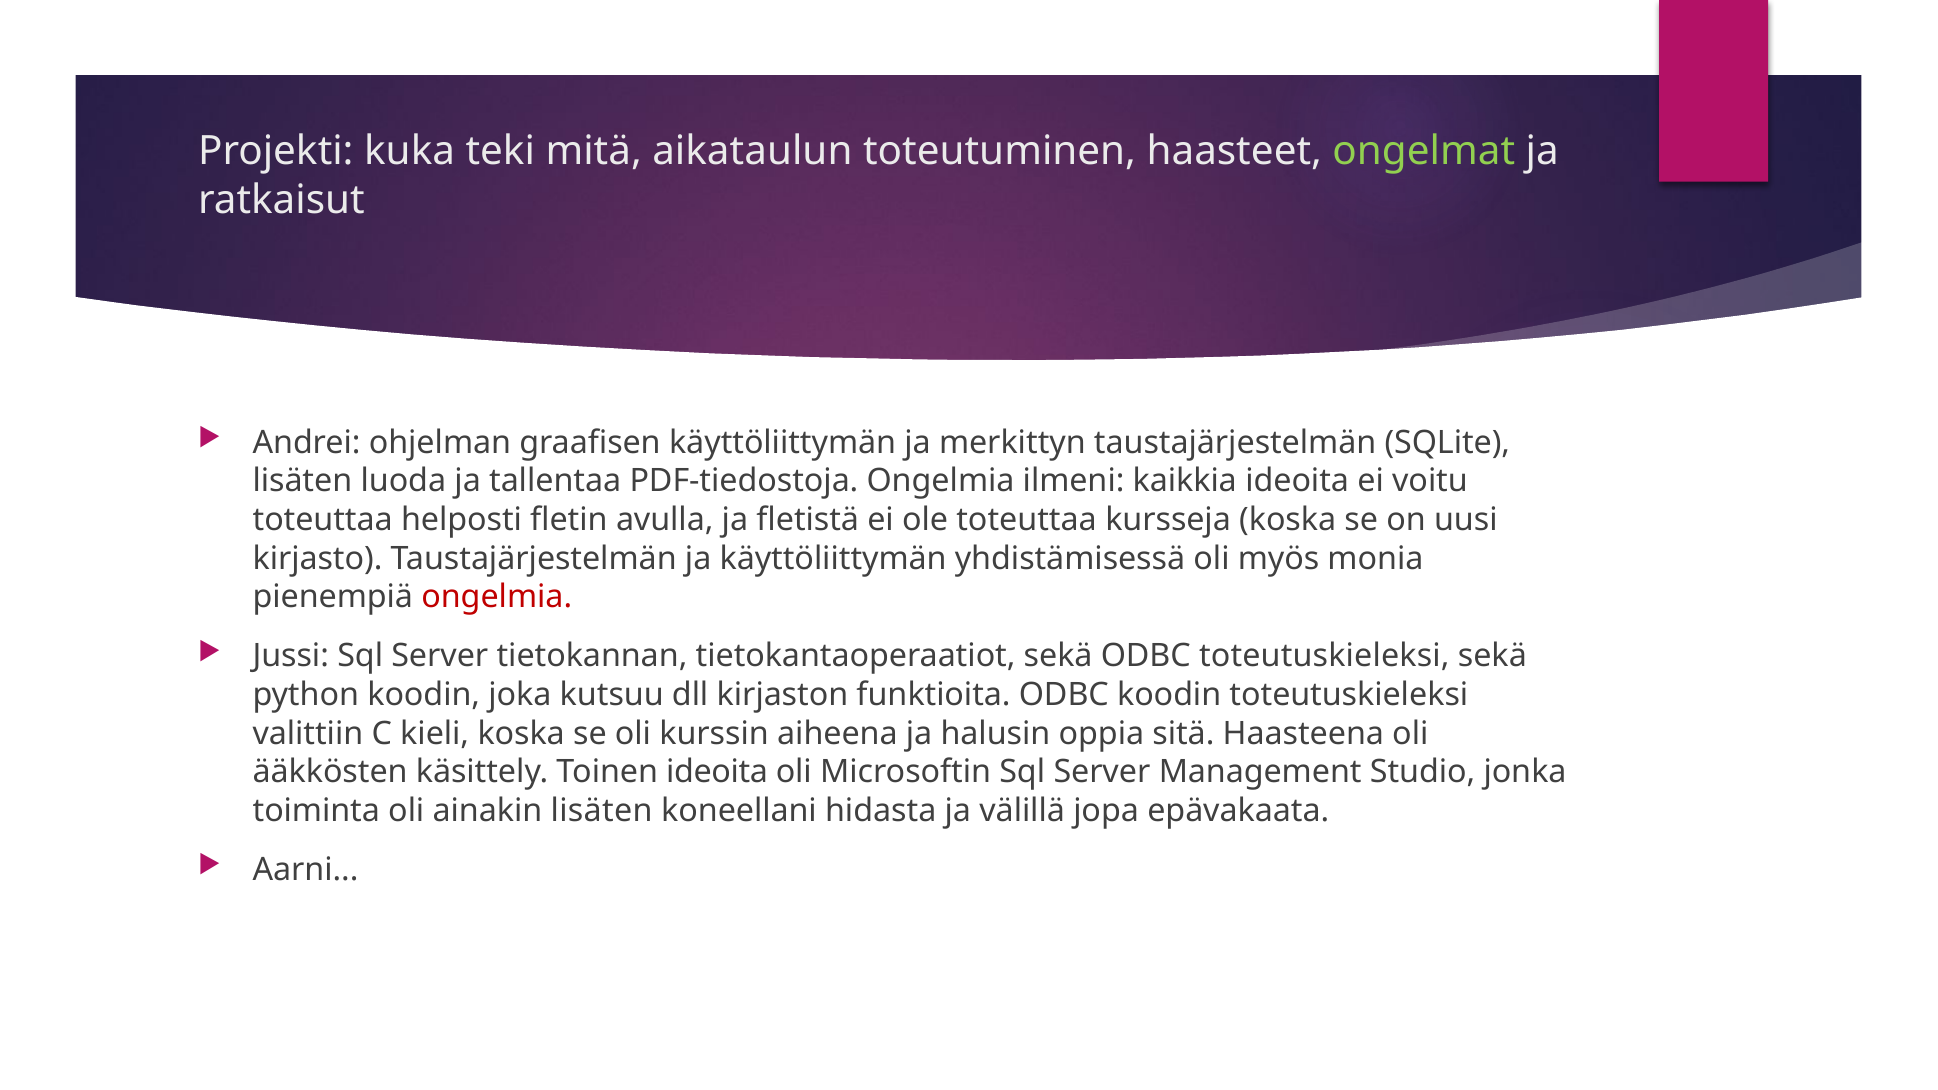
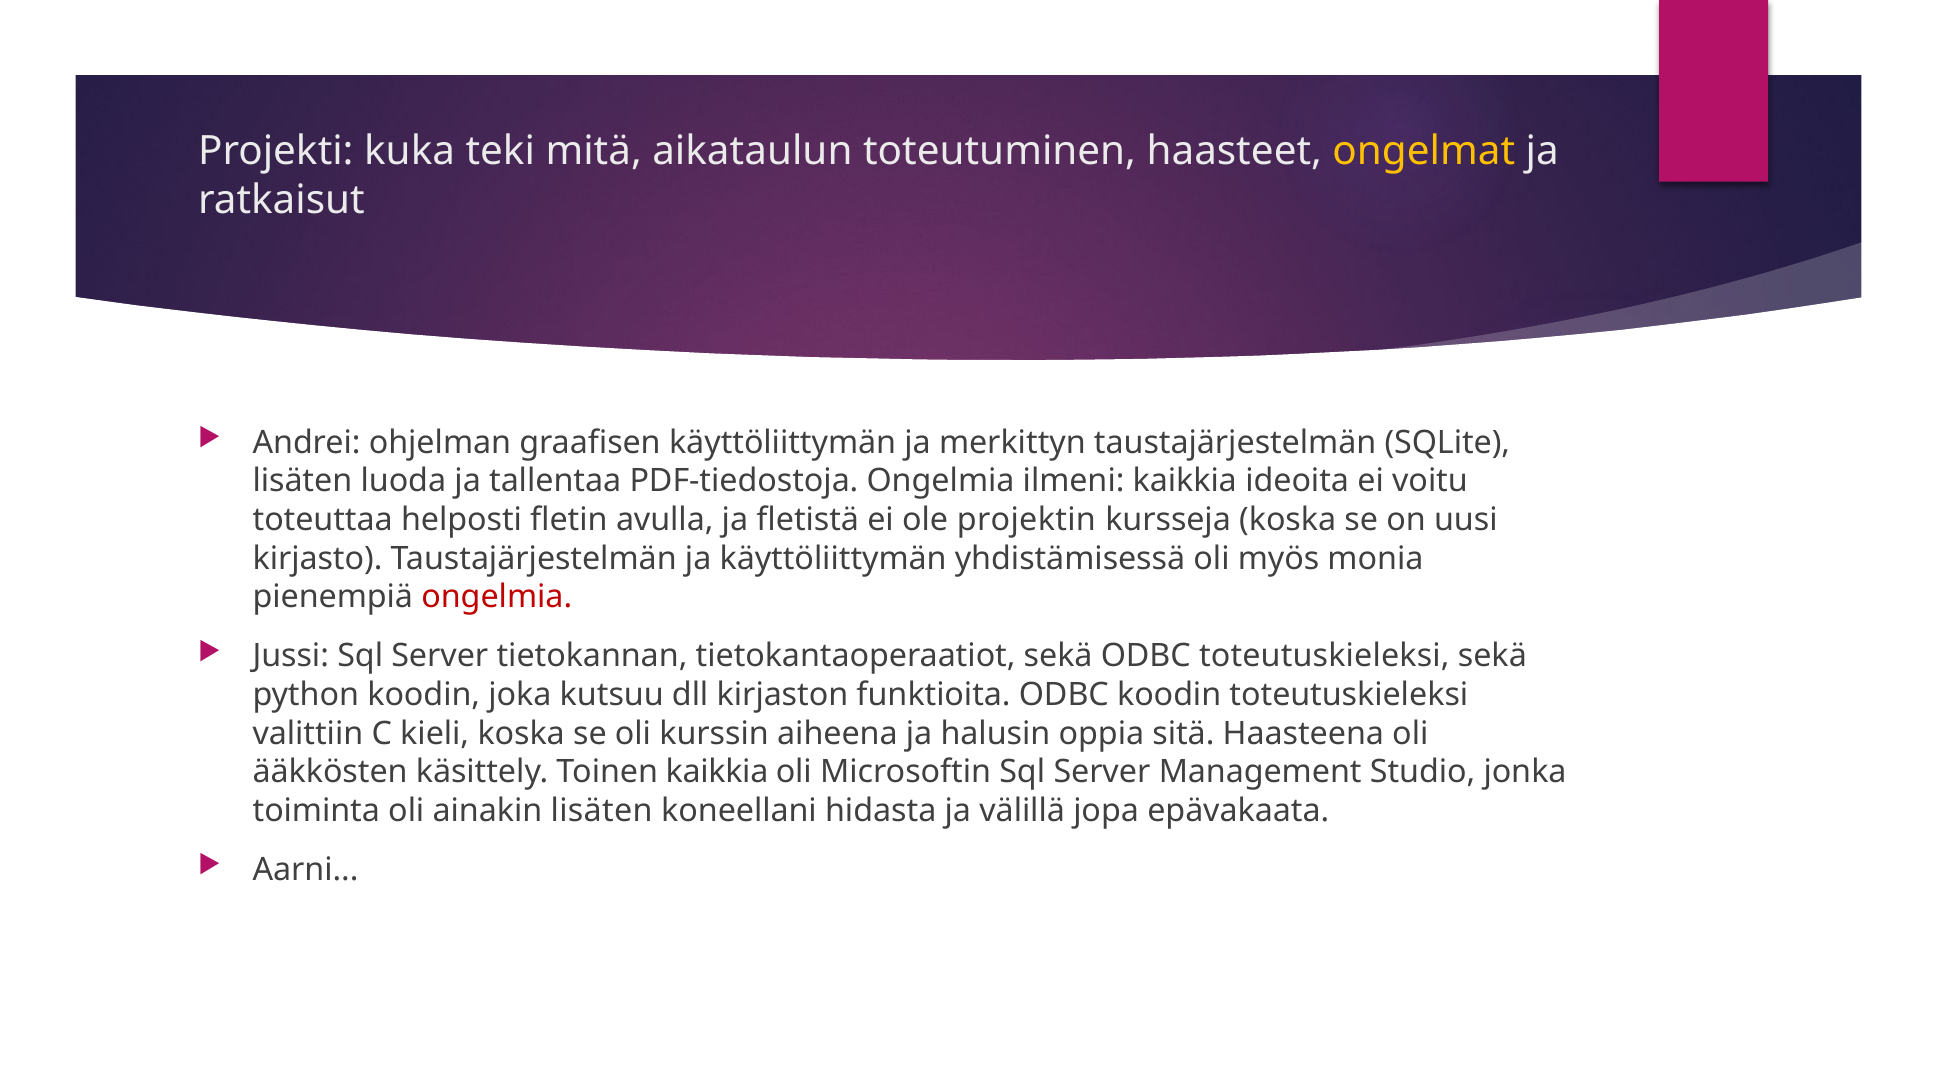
ongelmat colour: light green -> yellow
ole toteuttaa: toteuttaa -> projektin
Toinen ideoita: ideoita -> kaikkia
